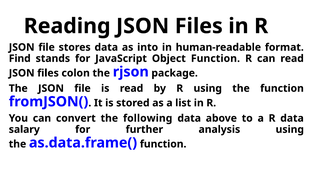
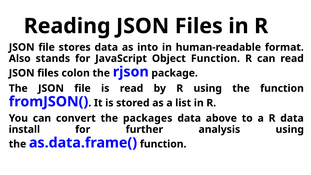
Find: Find -> Also
following: following -> packages
salary: salary -> install
